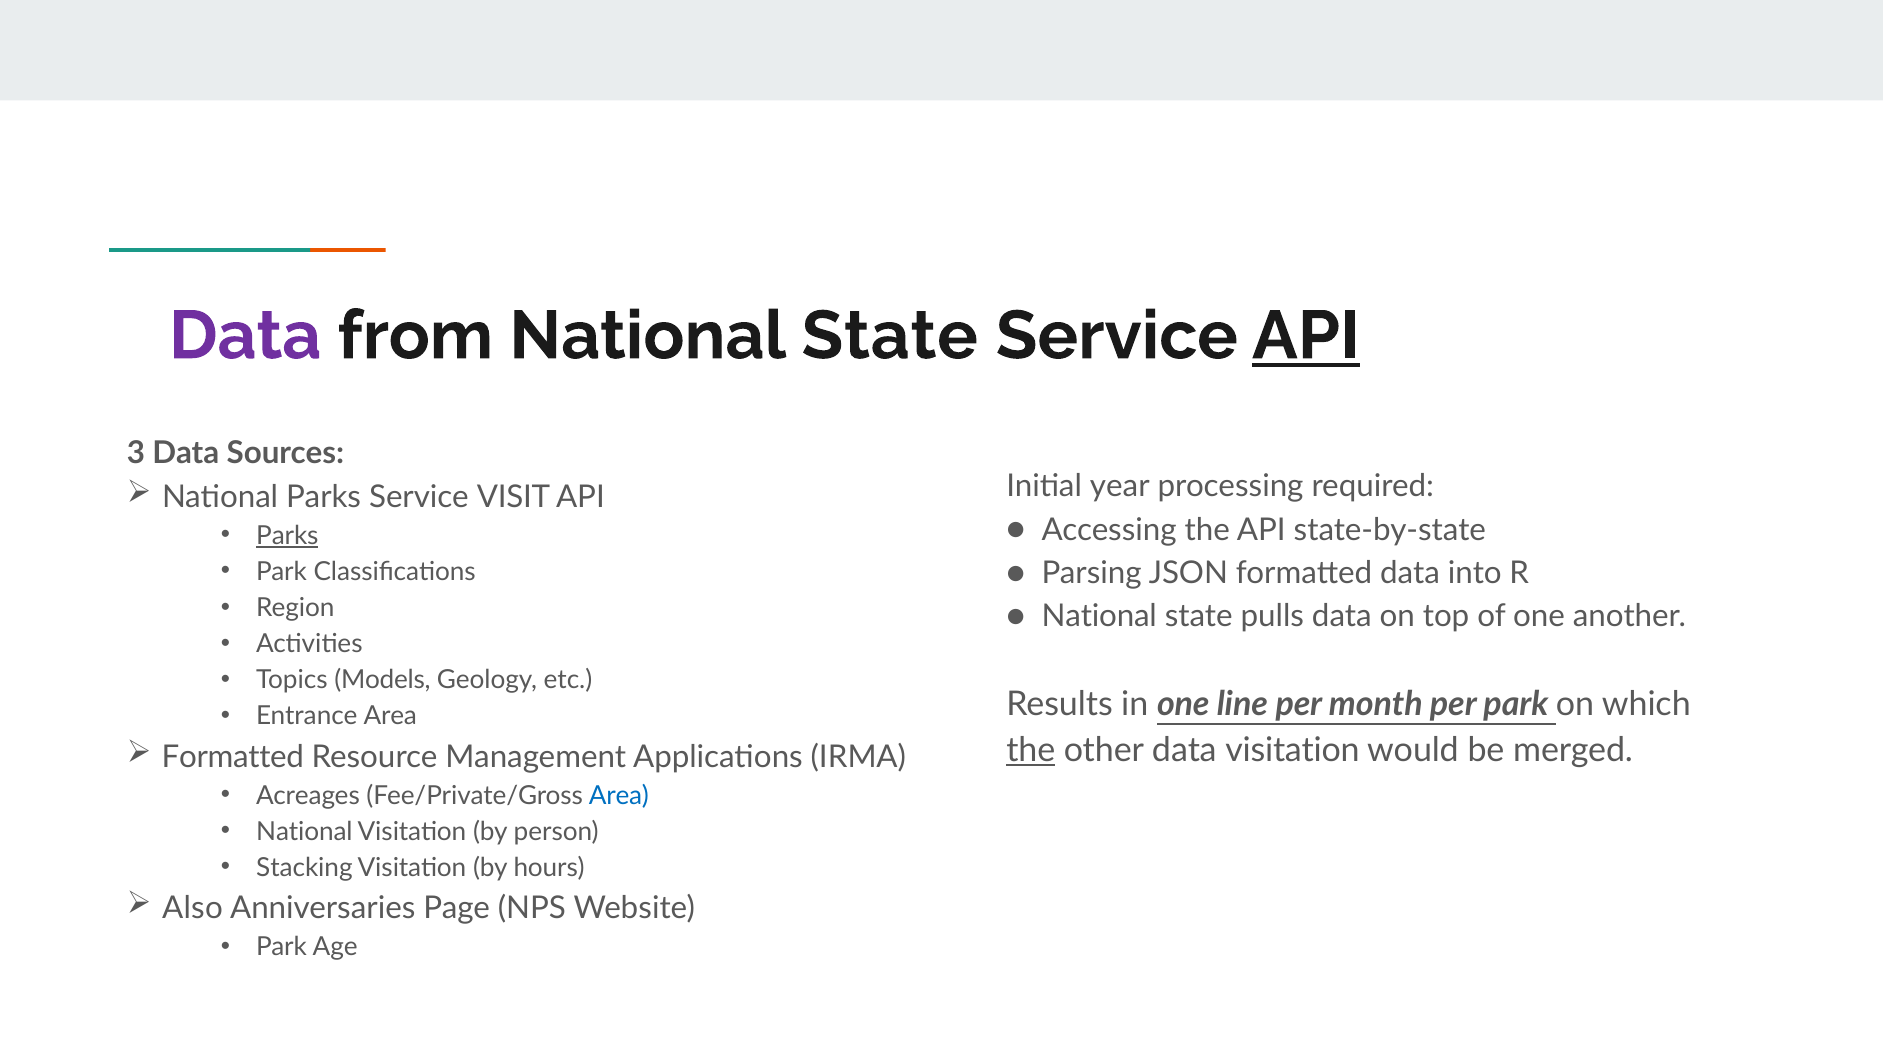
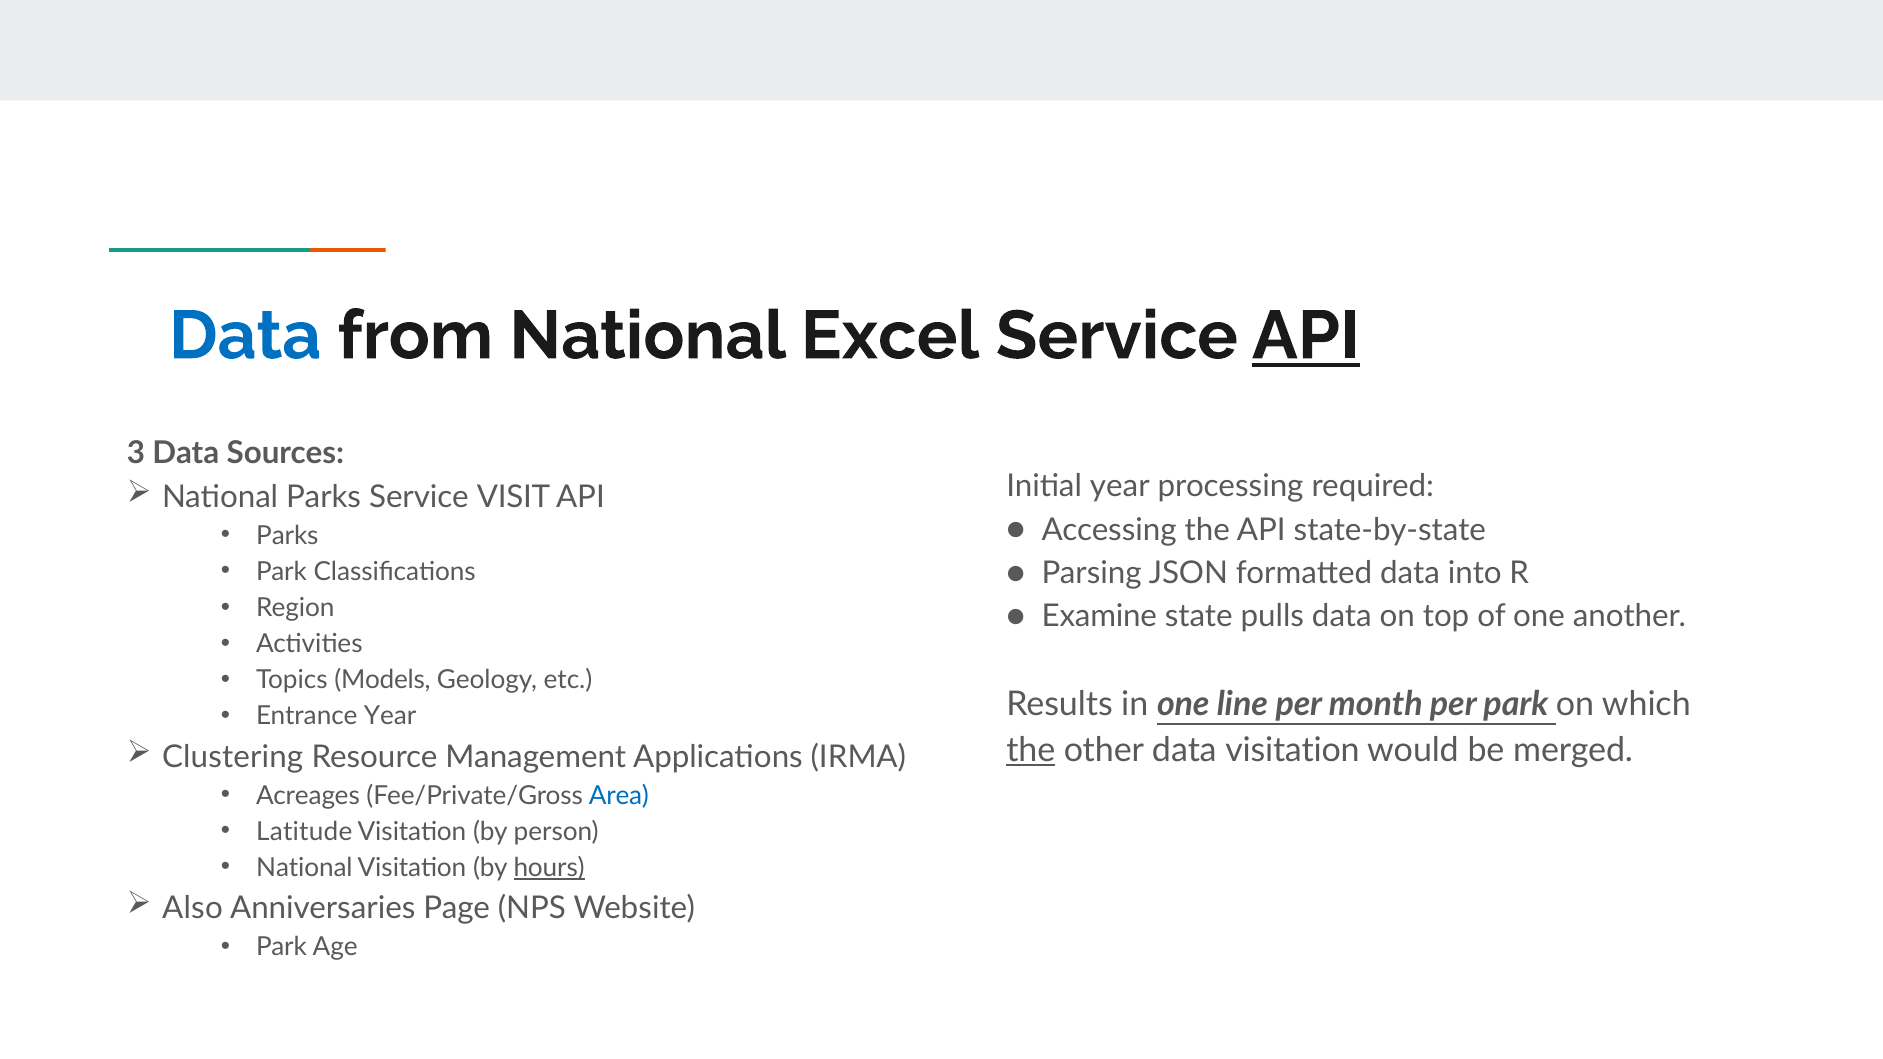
Data at (245, 336) colour: purple -> blue
from National State: State -> Excel
Parks at (287, 536) underline: present -> none
National at (1099, 617): National -> Examine
Entrance Area: Area -> Year
Formatted at (233, 757): Formatted -> Clustering
National at (304, 832): National -> Latitude
Stacking at (304, 868): Stacking -> National
hours underline: none -> present
